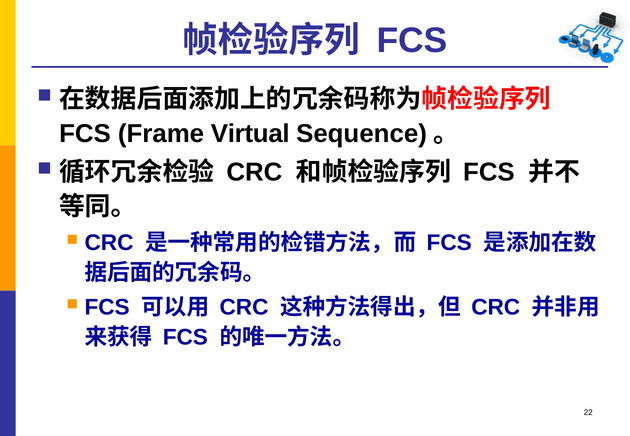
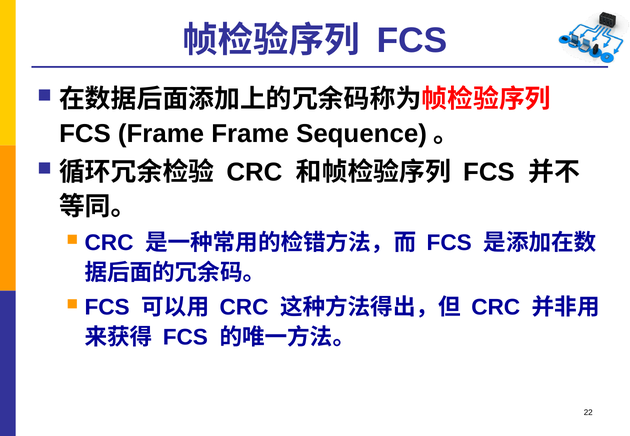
Frame Virtual: Virtual -> Frame
